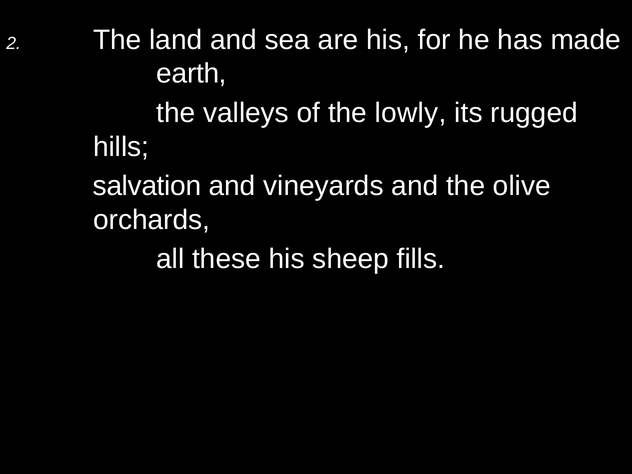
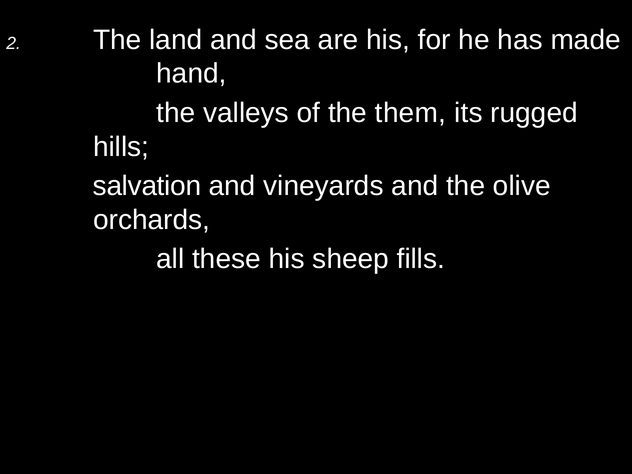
earth: earth -> hand
lowly: lowly -> them
